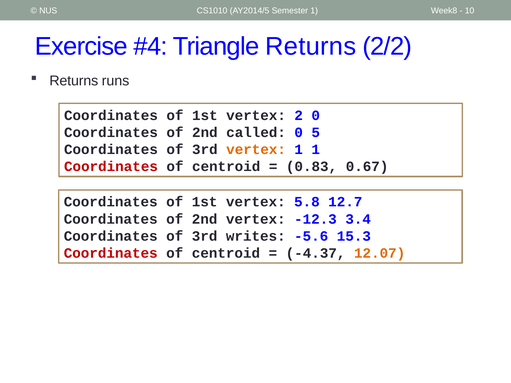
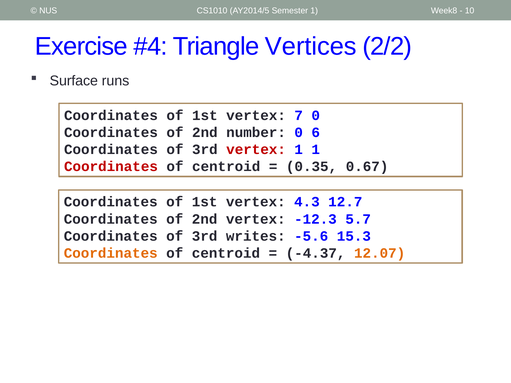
Triangle Returns: Returns -> Vertices
Returns at (74, 81): Returns -> Surface
2: 2 -> 7
called: called -> number
5: 5 -> 6
vertex at (256, 150) colour: orange -> red
0.83: 0.83 -> 0.35
5.8: 5.8 -> 4.3
3.4: 3.4 -> 5.7
Coordinates at (111, 253) colour: red -> orange
